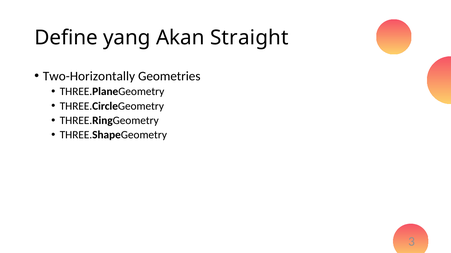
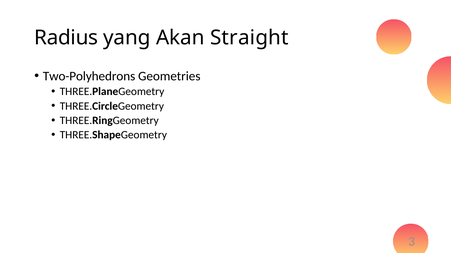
Define: Define -> Radius
Two-Horizontally: Two-Horizontally -> Two-Polyhedrons
